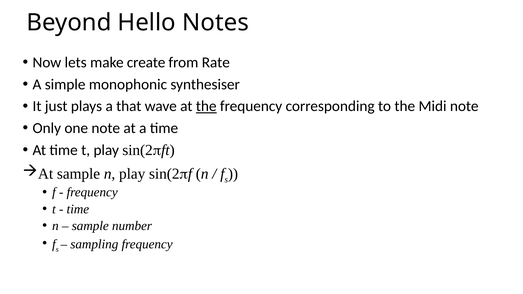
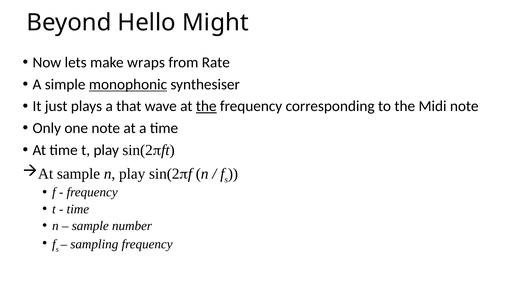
Notes: Notes -> Might
create: create -> wraps
monophonic underline: none -> present
